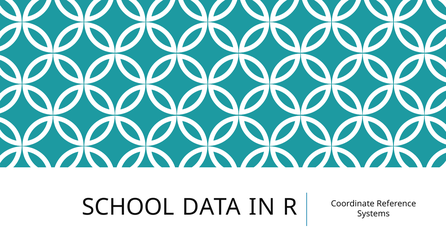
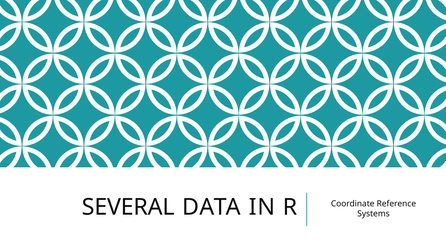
SCHOOL: SCHOOL -> SEVERAL
